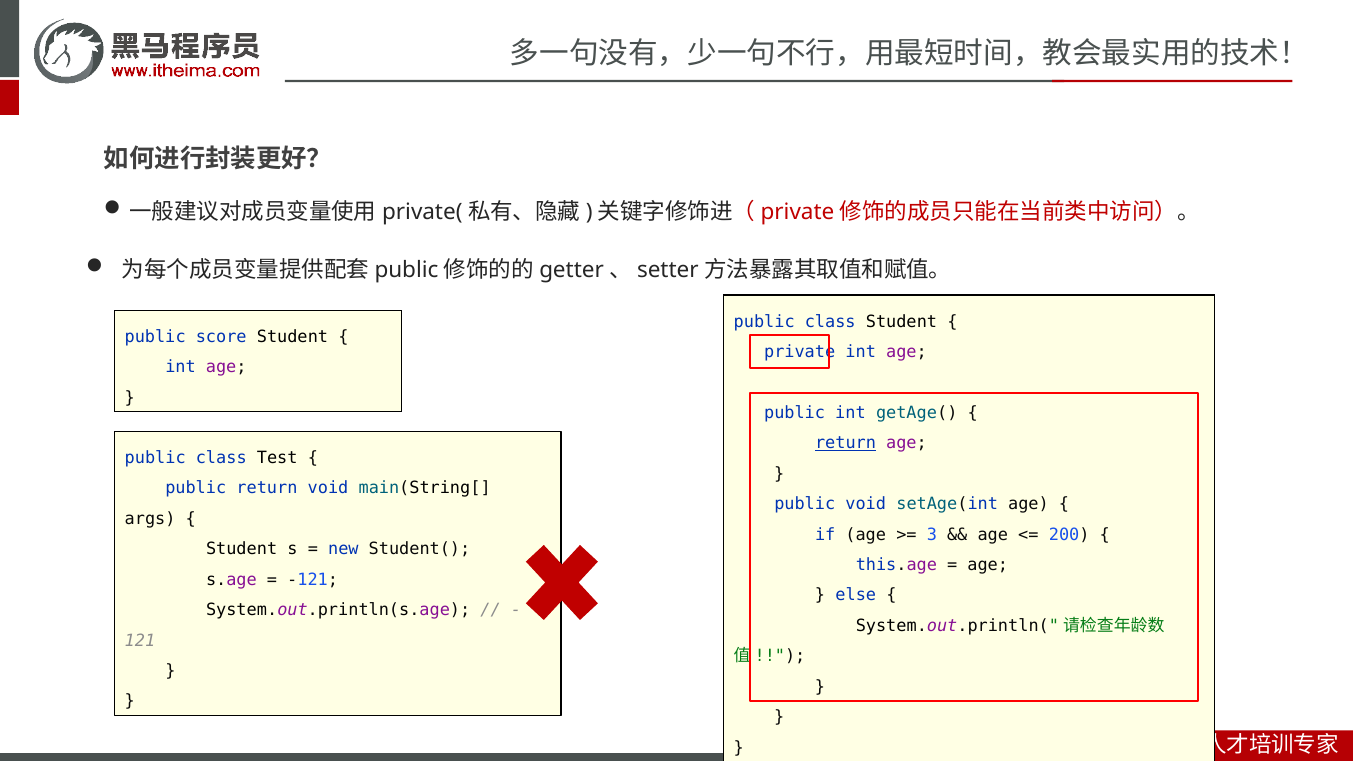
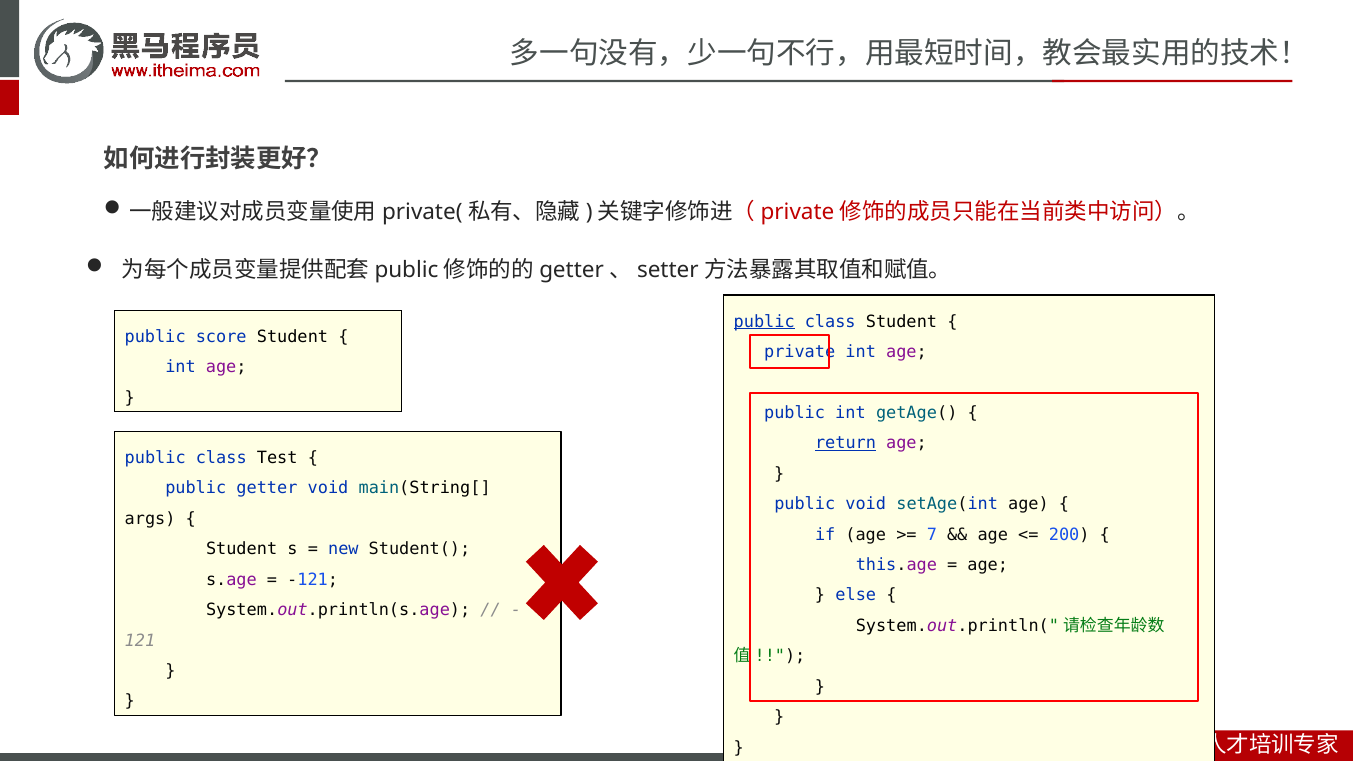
public at (764, 321) underline: none -> present
public return: return -> getter
3: 3 -> 7
